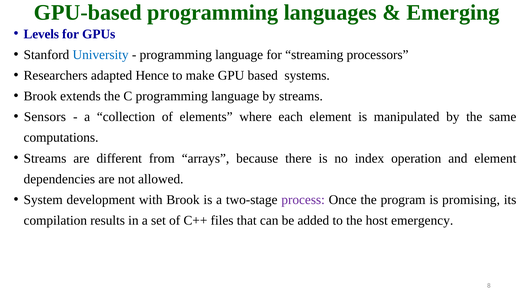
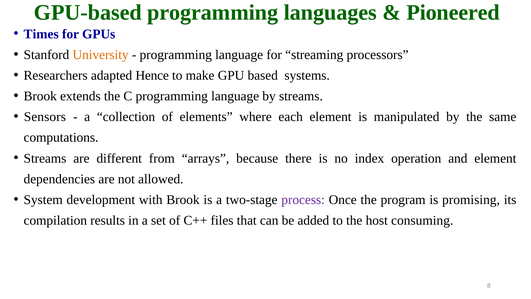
Emerging: Emerging -> Pioneered
Levels: Levels -> Times
University colour: blue -> orange
emergency: emergency -> consuming
